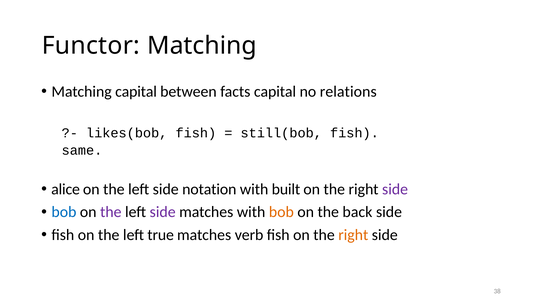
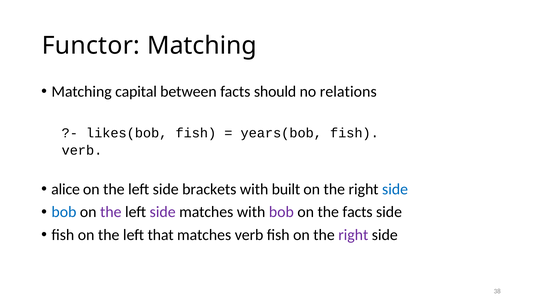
facts capital: capital -> should
still(bob: still(bob -> years(bob
same at (82, 150): same -> verb
notation: notation -> brackets
side at (395, 189) colour: purple -> blue
bob at (281, 212) colour: orange -> purple
the back: back -> facts
true: true -> that
right at (353, 235) colour: orange -> purple
